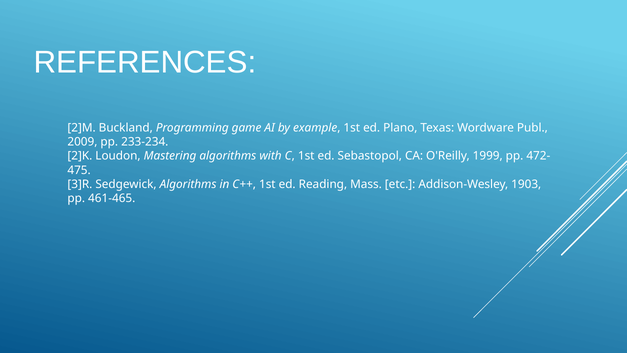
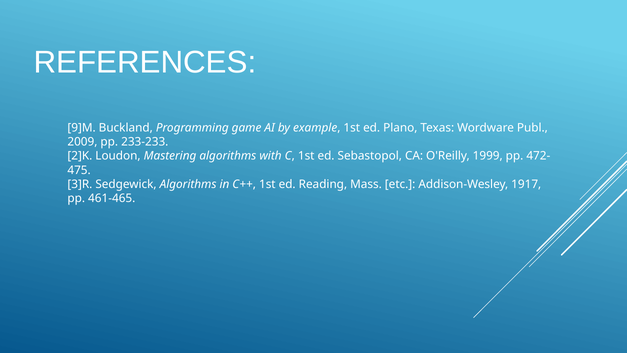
2]M: 2]M -> 9]M
233-234: 233-234 -> 233-233
1903: 1903 -> 1917
